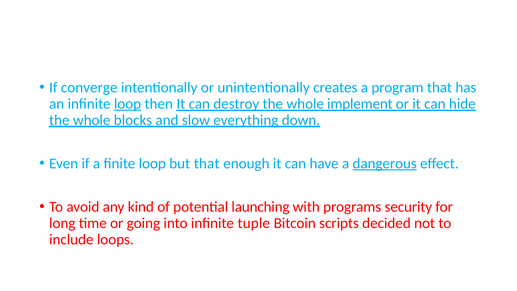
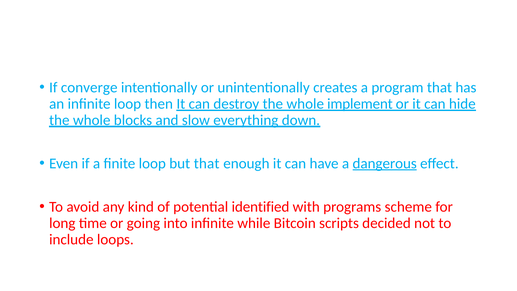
loop at (128, 104) underline: present -> none
launching: launching -> identified
security: security -> scheme
tuple: tuple -> while
